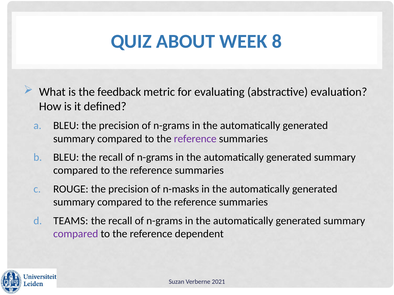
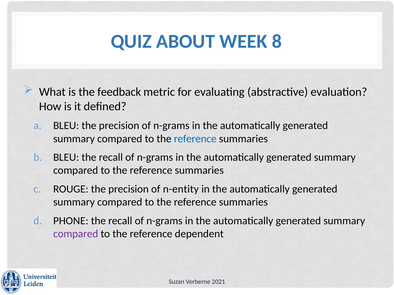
reference at (195, 139) colour: purple -> blue
n-masks: n-masks -> n-entity
TEAMS: TEAMS -> PHONE
